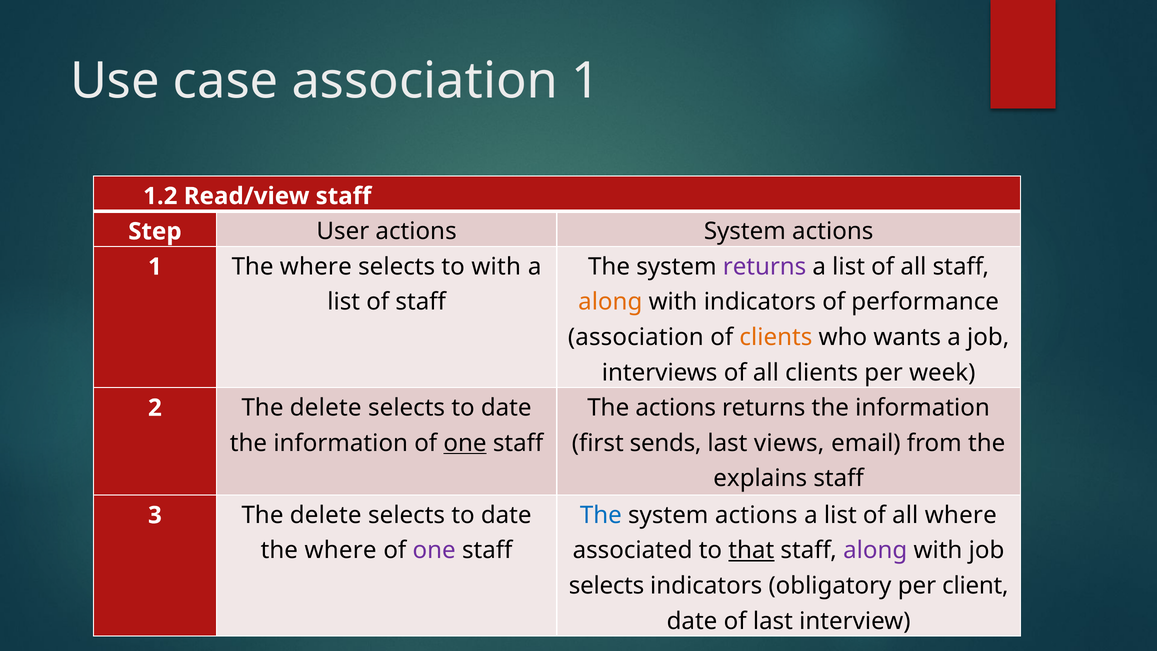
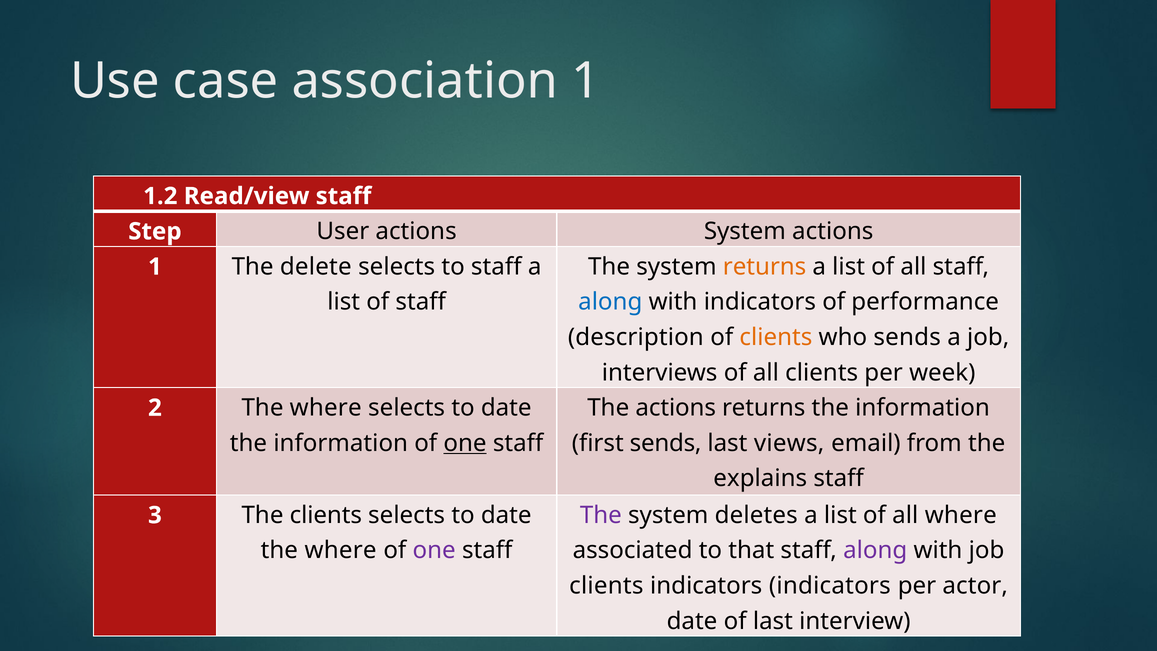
returns at (765, 267) colour: purple -> orange
1 The where: where -> delete
to with: with -> staff
along at (610, 302) colour: orange -> blue
association at (636, 337): association -> description
who wants: wants -> sends
2 The delete: delete -> where
The at (601, 515) colour: blue -> purple
actions at (756, 515): actions -> deletes
3 The delete: delete -> clients
that underline: present -> none
selects at (607, 586): selects -> clients
indicators obligatory: obligatory -> indicators
client: client -> actor
